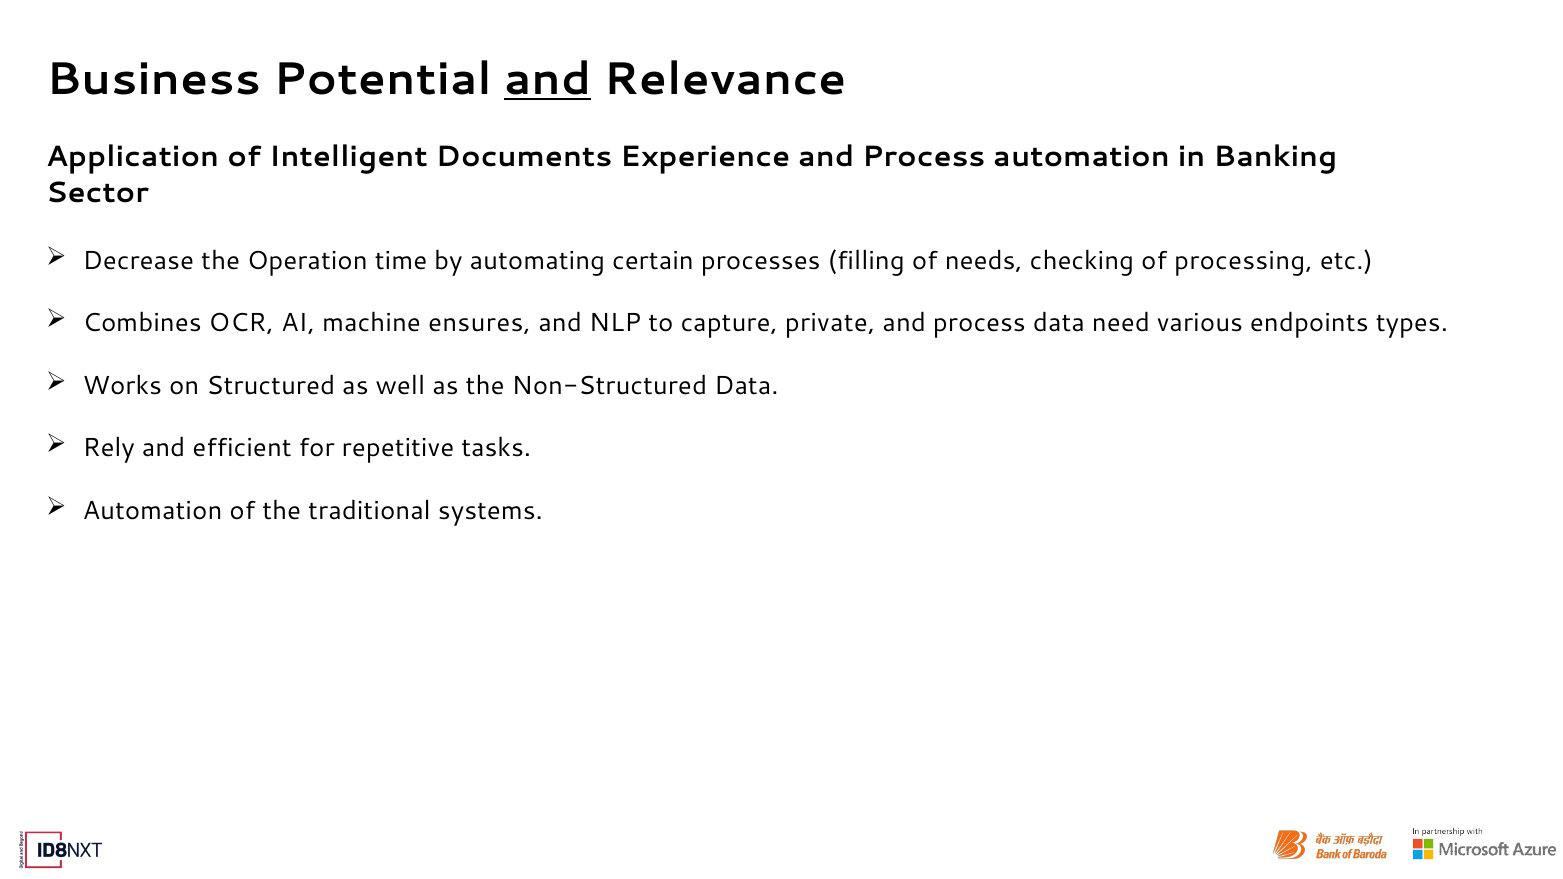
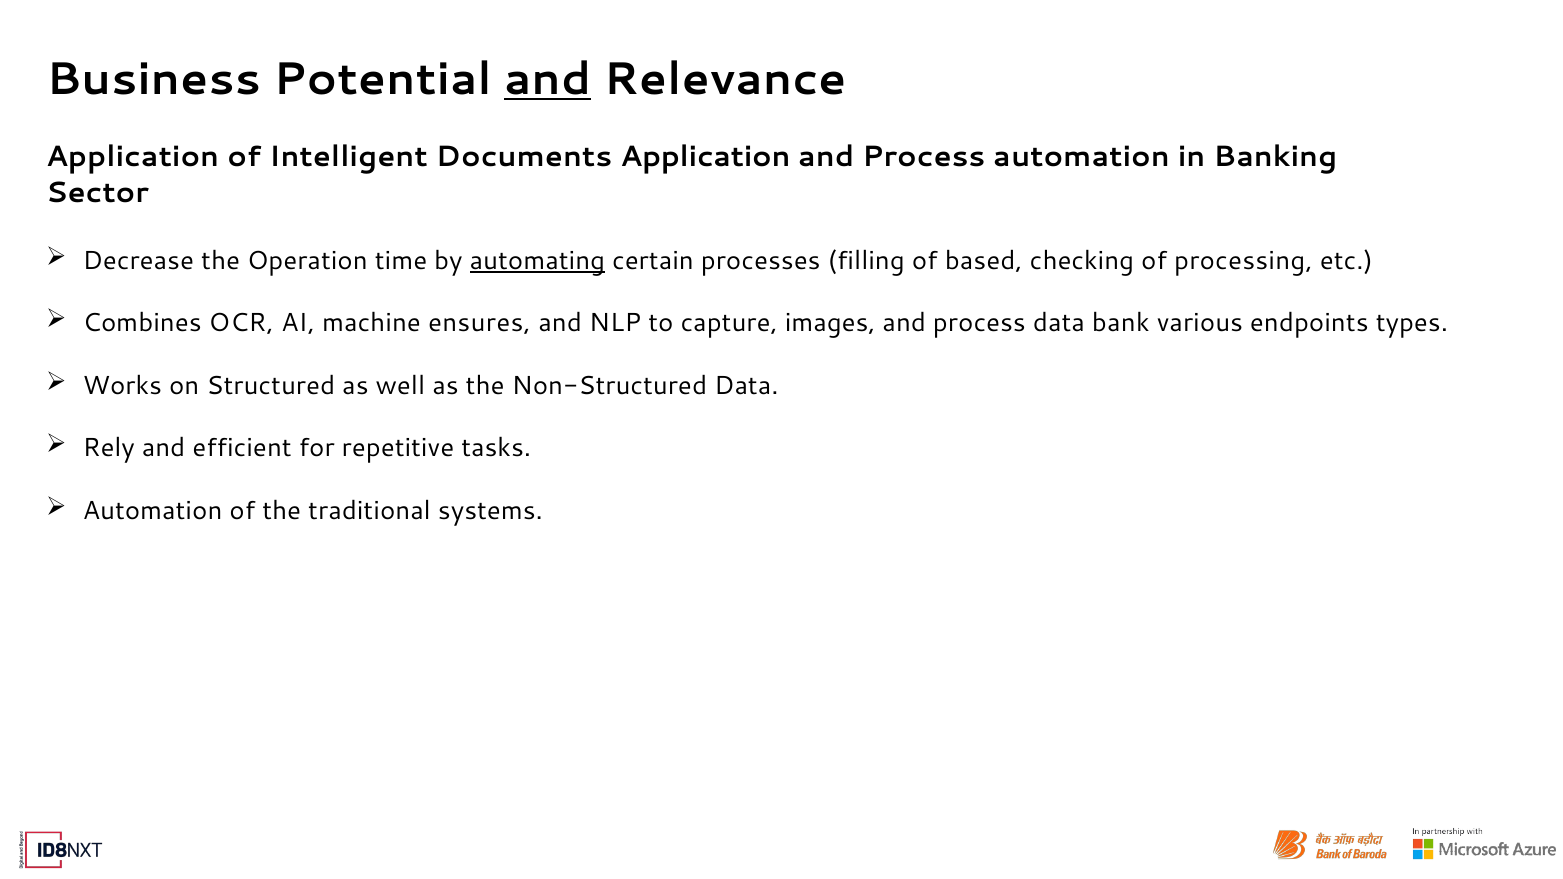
Documents Experience: Experience -> Application
automating underline: none -> present
needs: needs -> based
private: private -> images
need: need -> bank
